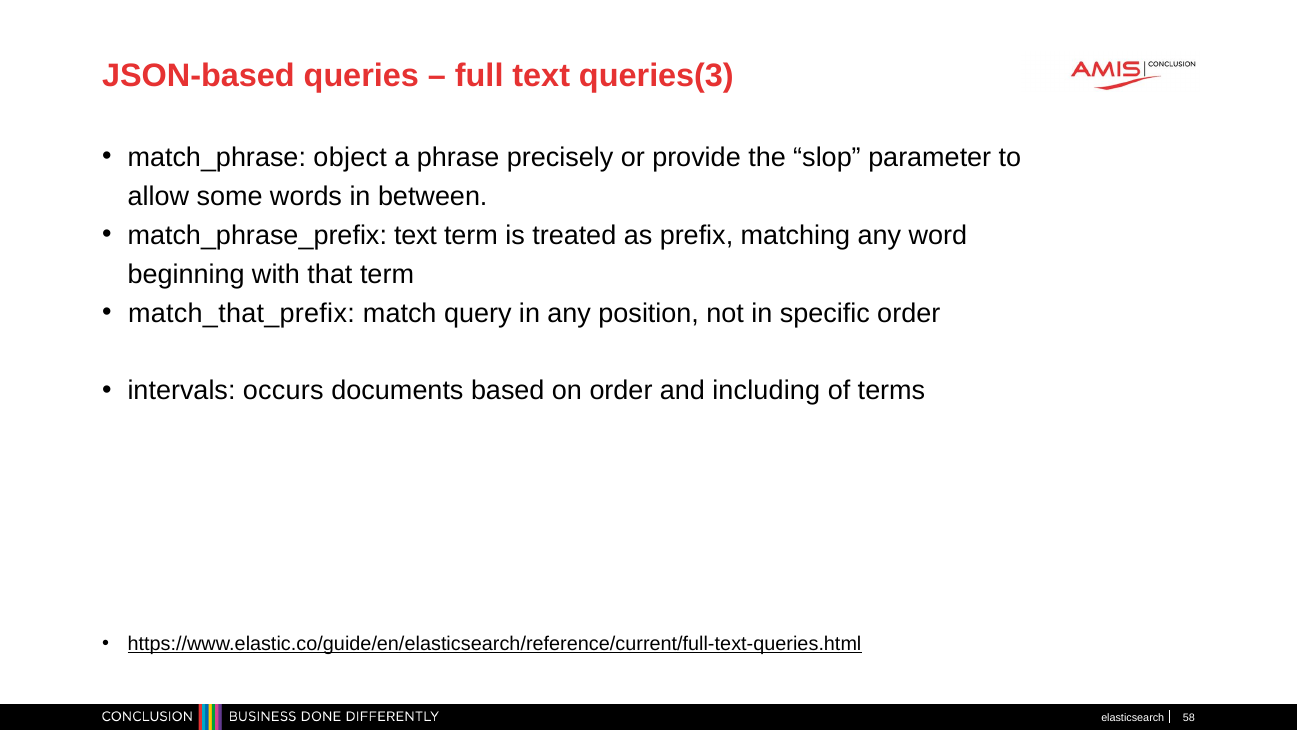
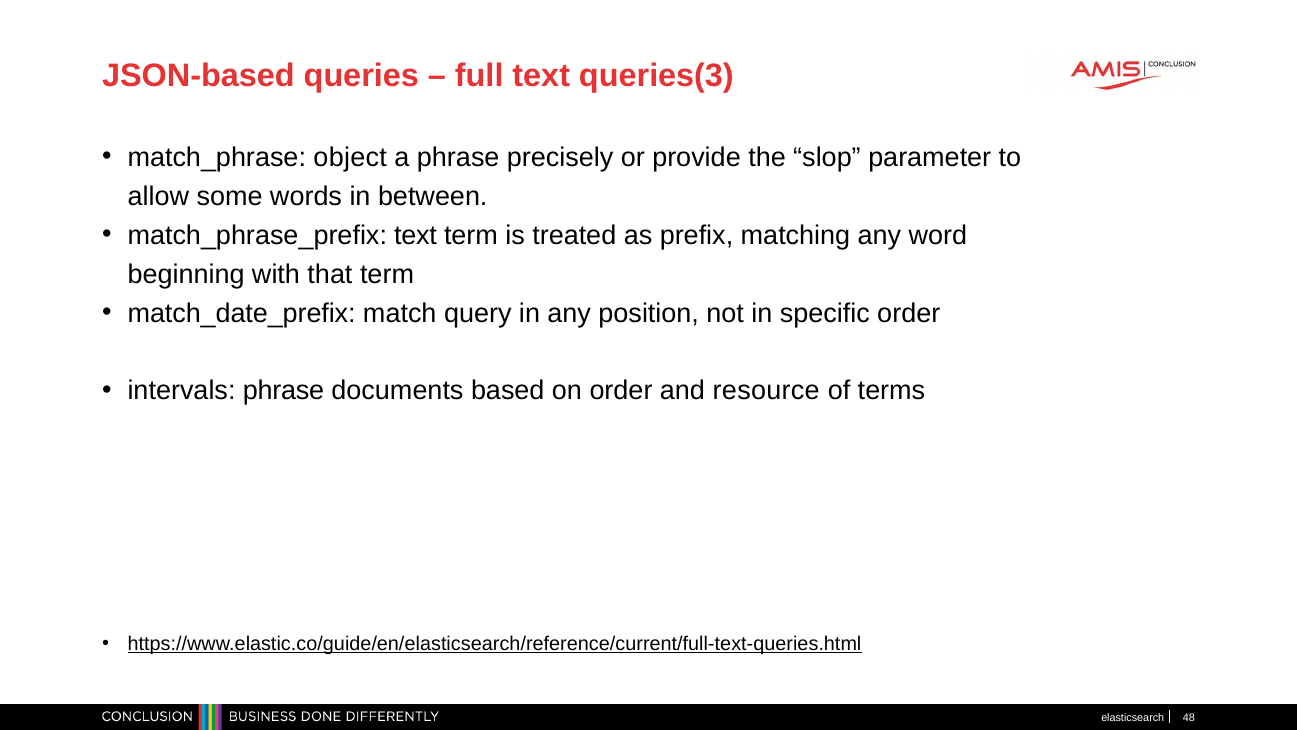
match_that_prefix: match_that_prefix -> match_date_prefix
intervals occurs: occurs -> phrase
including: including -> resource
58: 58 -> 48
